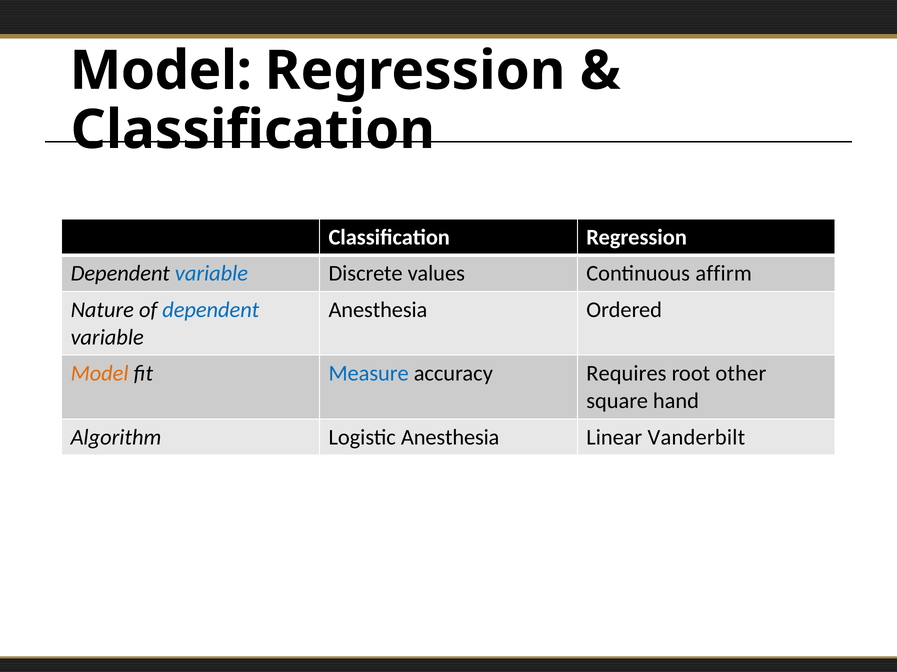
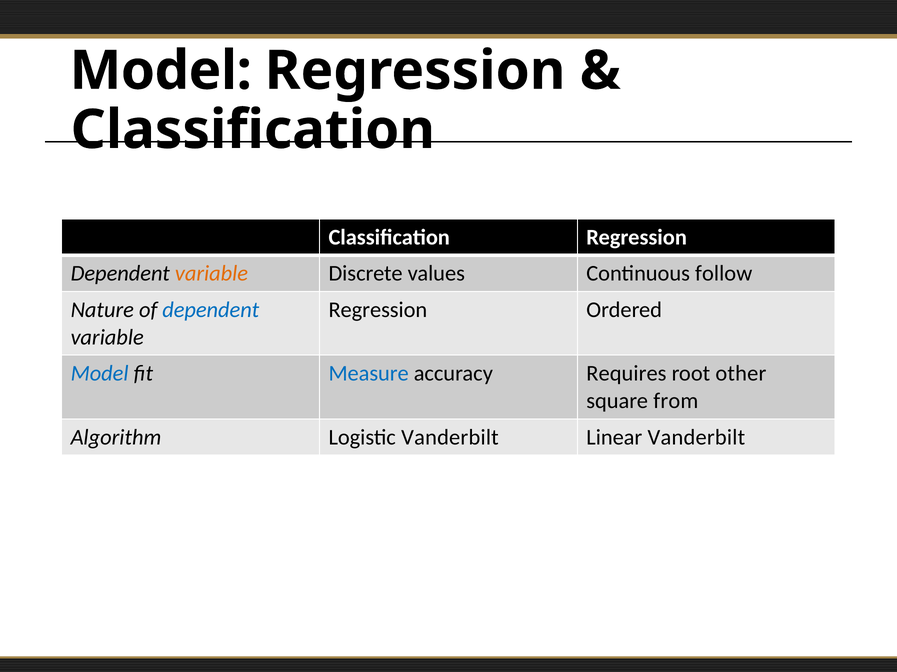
variable at (211, 274) colour: blue -> orange
affirm: affirm -> follow
Anesthesia at (378, 310): Anesthesia -> Regression
Model at (100, 374) colour: orange -> blue
hand: hand -> from
Logistic Anesthesia: Anesthesia -> Vanderbilt
